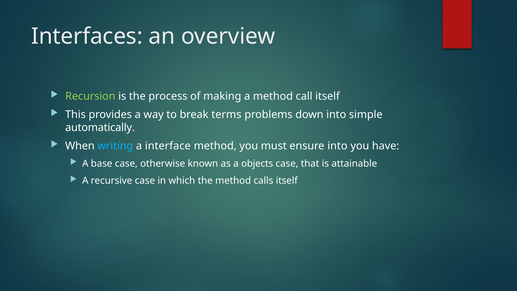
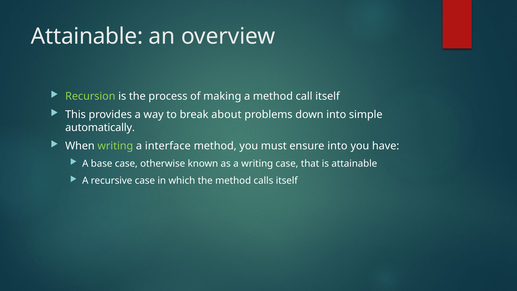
Interfaces at (87, 36): Interfaces -> Attainable
terms: terms -> about
writing at (115, 146) colour: light blue -> light green
a objects: objects -> writing
